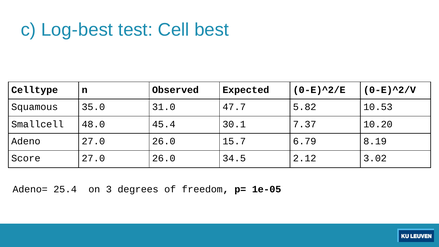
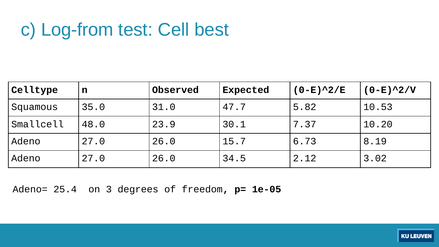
Log-best: Log-best -> Log-from
45.4: 45.4 -> 23.9
6.79: 6.79 -> 6.73
Score at (26, 158): Score -> Adeno
